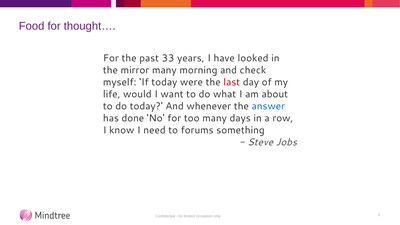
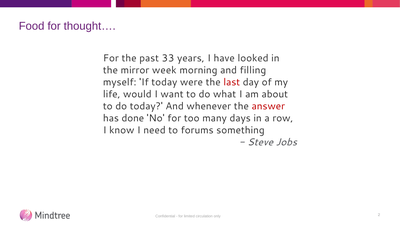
mirror many: many -> week
check: check -> filling
answer colour: blue -> red
